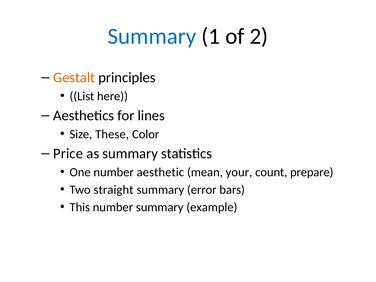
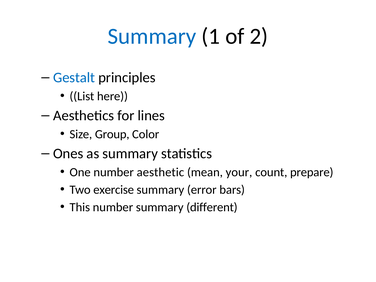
Gestalt colour: orange -> blue
These: These -> Group
Price: Price -> Ones
straight: straight -> exercise
example: example -> different
